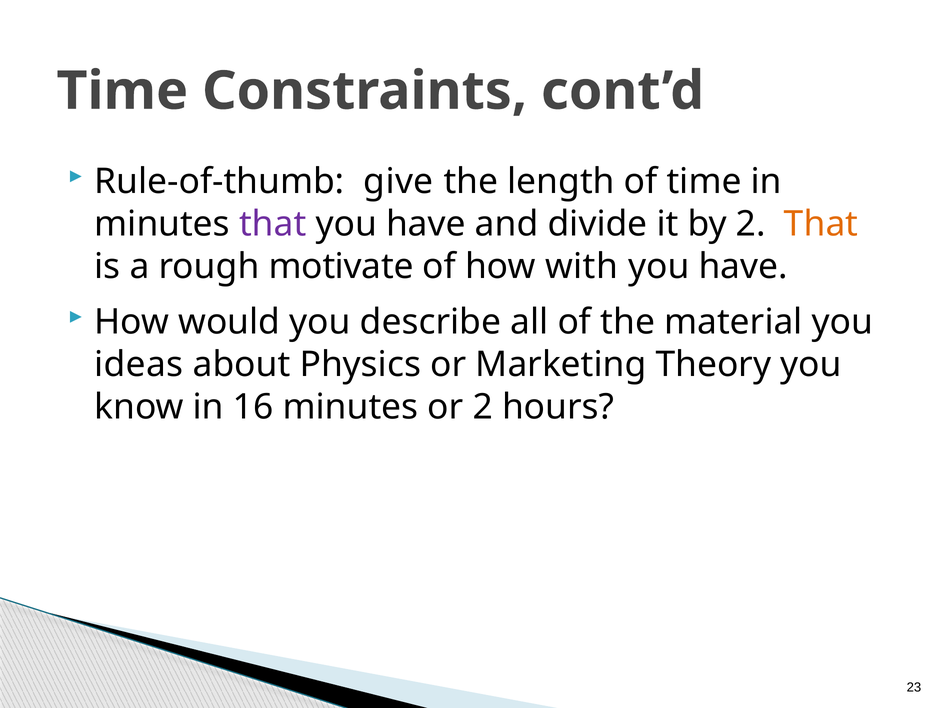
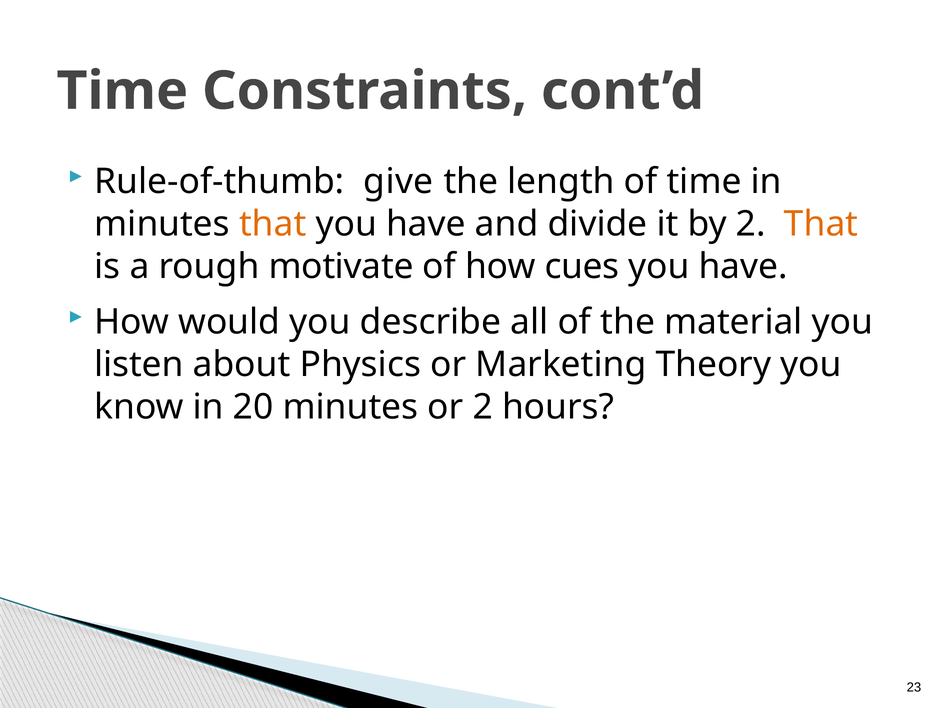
that at (273, 224) colour: purple -> orange
with: with -> cues
ideas: ideas -> listen
16: 16 -> 20
